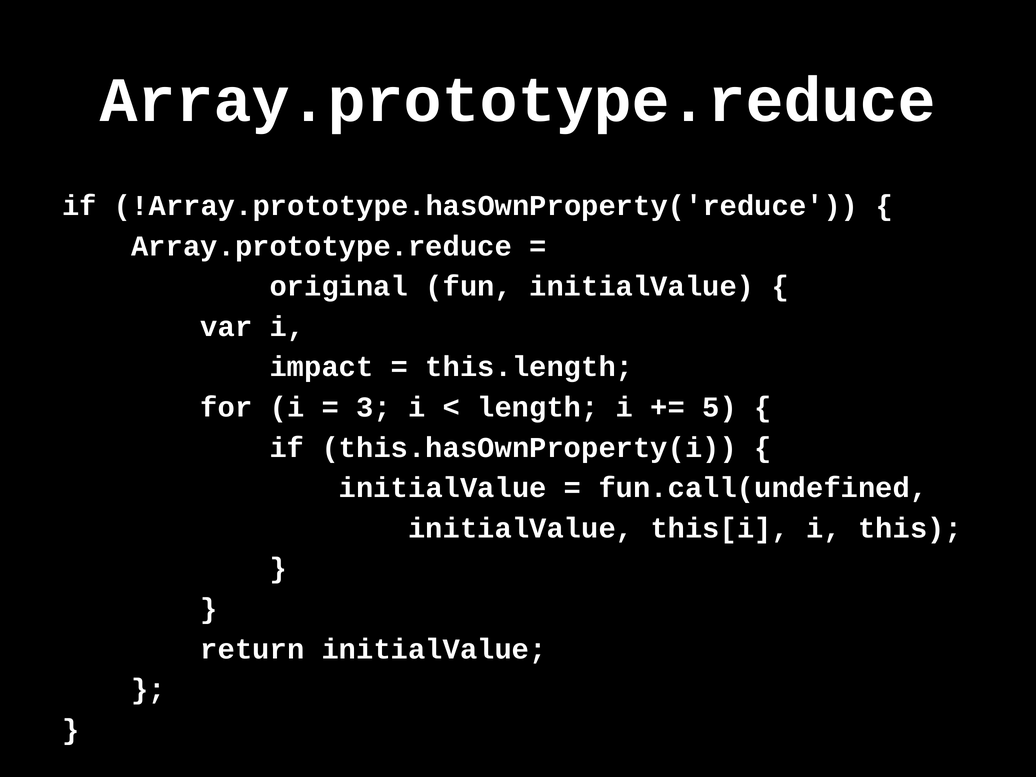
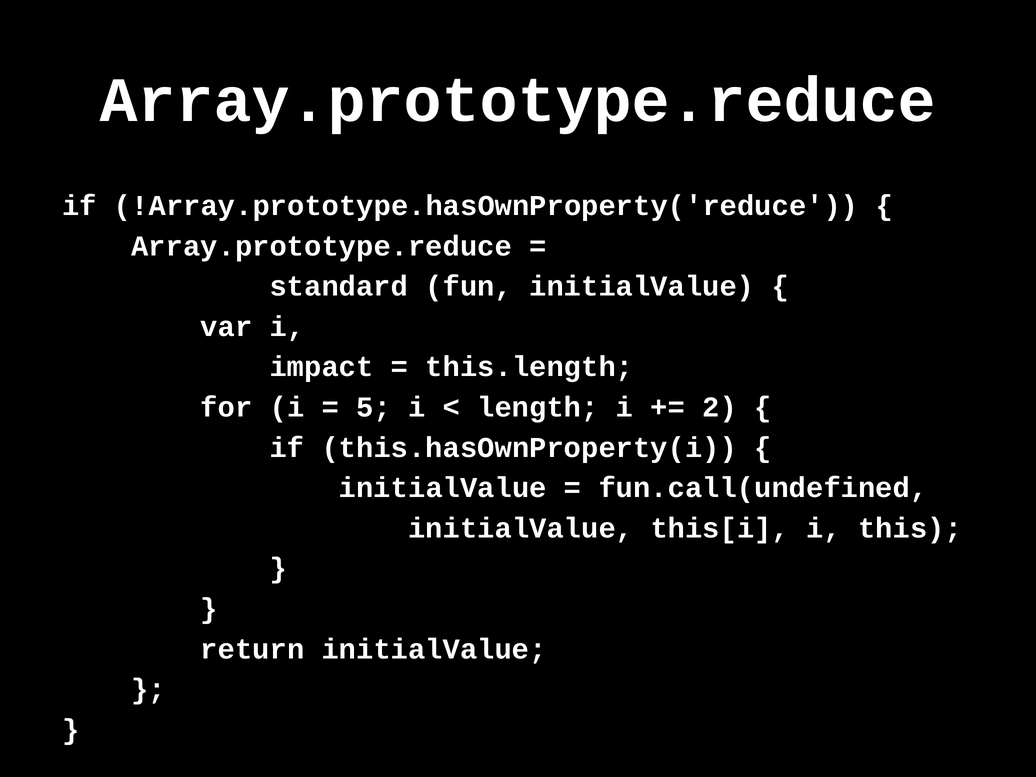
original: original -> standard
3: 3 -> 5
5: 5 -> 2
